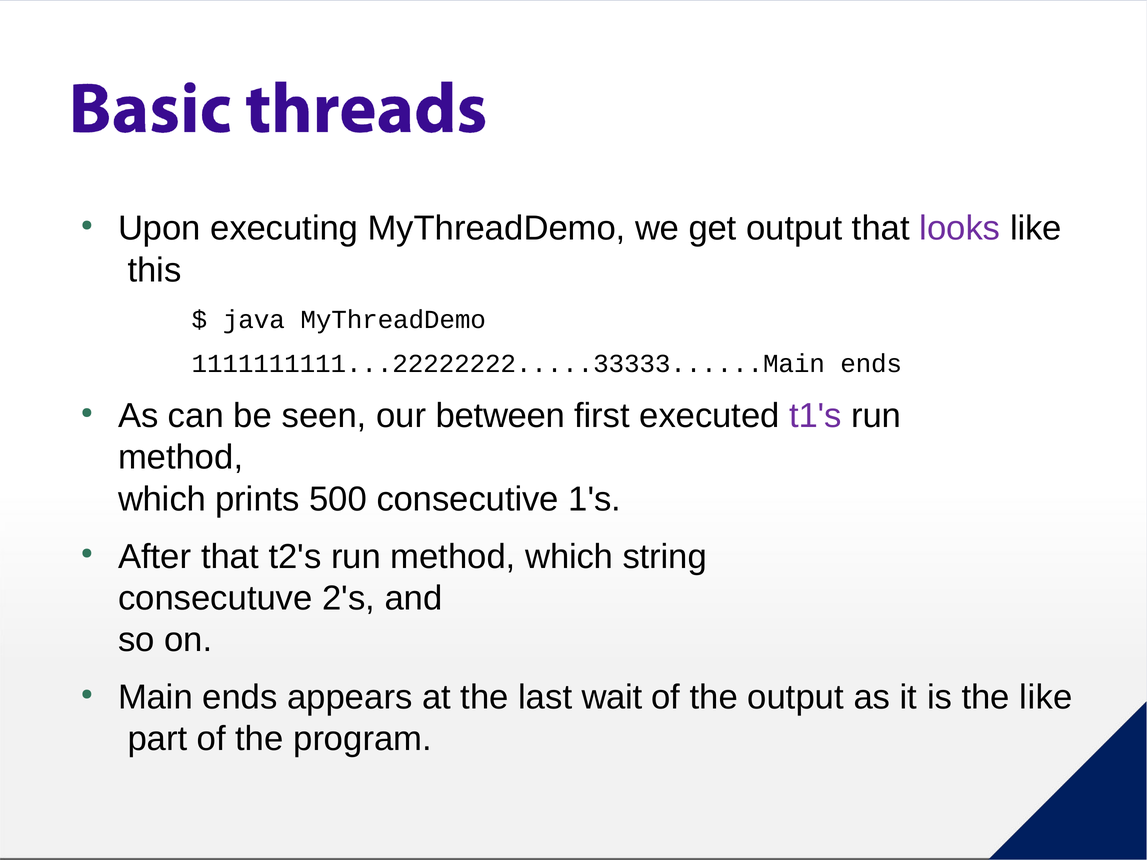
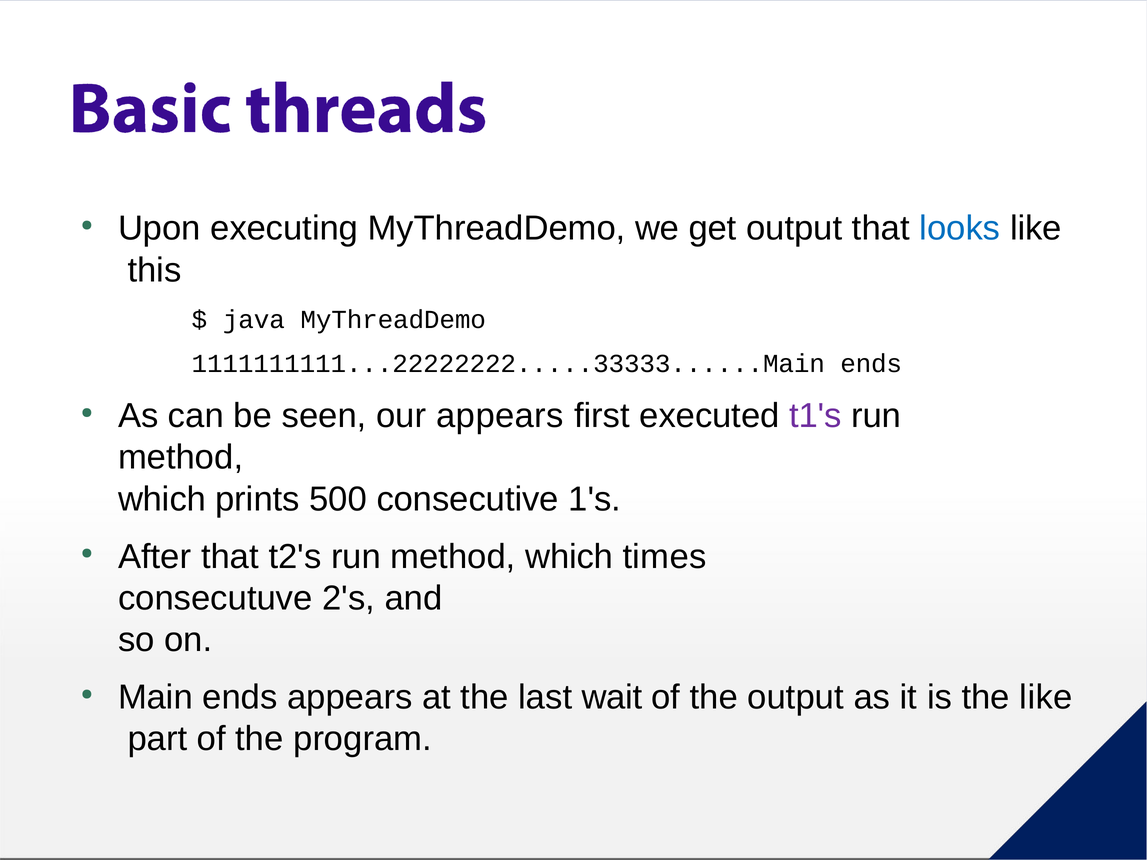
looks colour: purple -> blue
our between: between -> appears
string: string -> times
